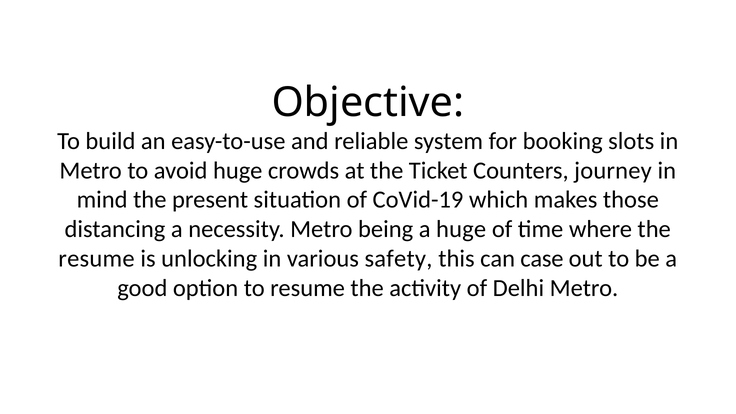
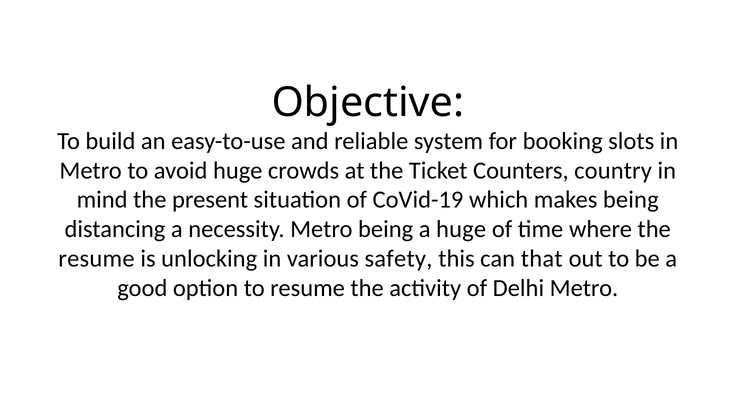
journey: journey -> country
makes those: those -> being
case: case -> that
